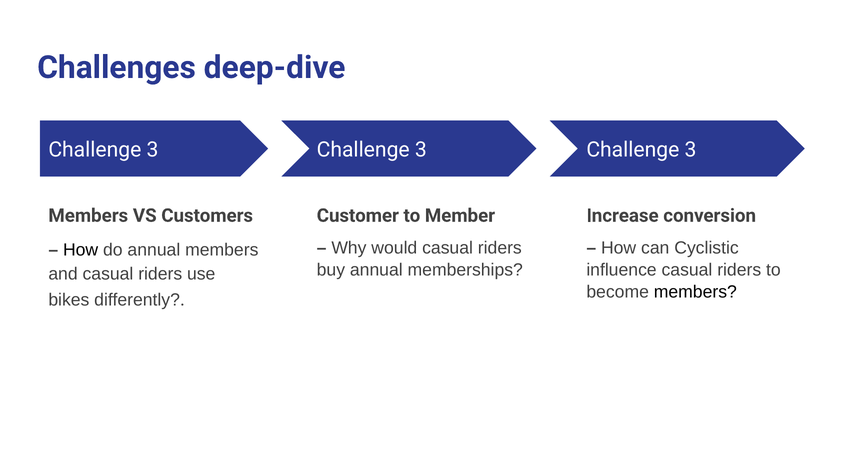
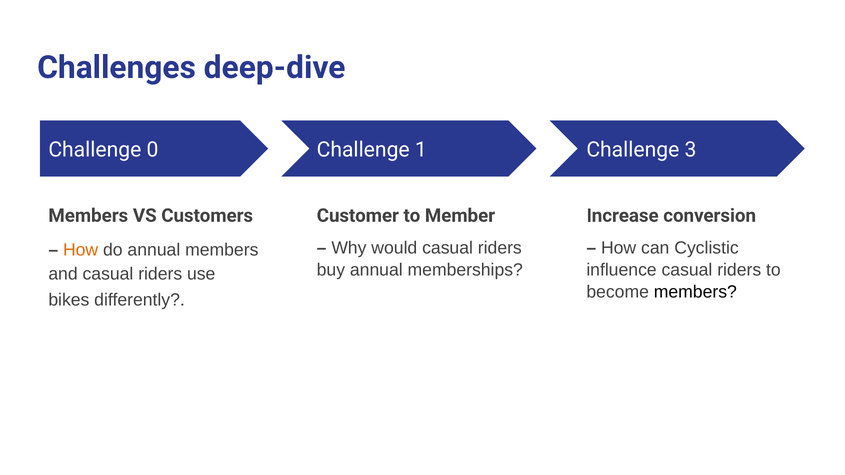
3 at (153, 150): 3 -> 0
3 at (421, 150): 3 -> 1
How at (81, 250) colour: black -> orange
